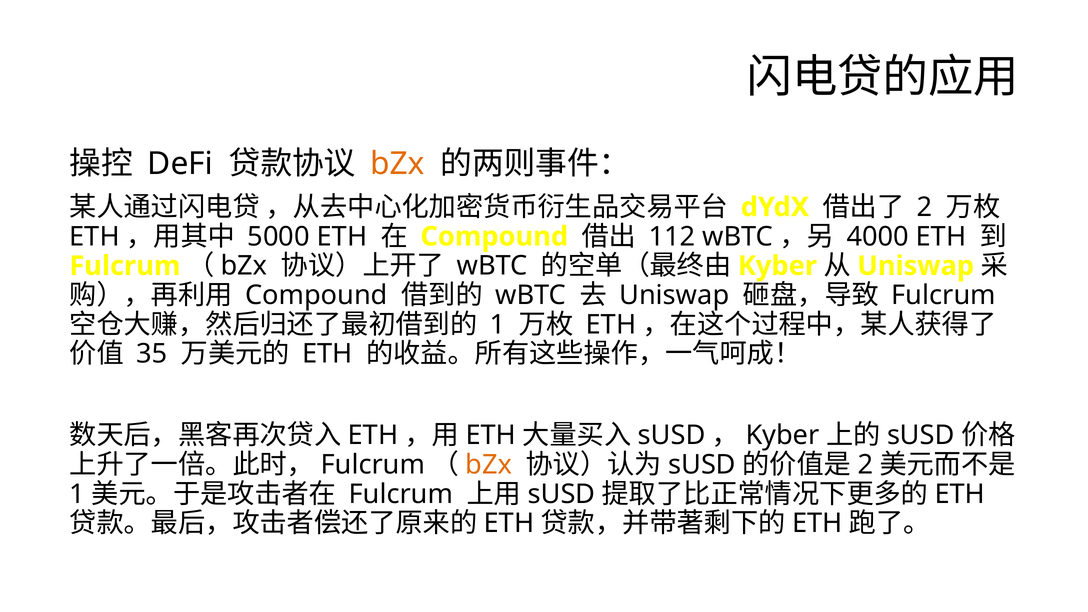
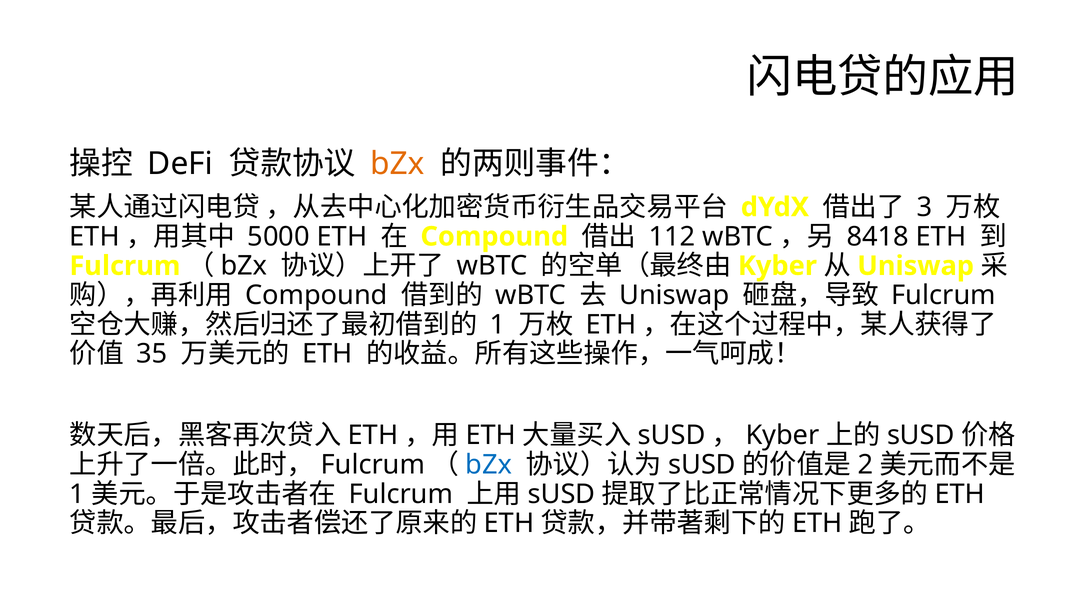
2 at (925, 207): 2 -> 3
4000: 4000 -> 8418
bZx at (489, 465) colour: orange -> blue
